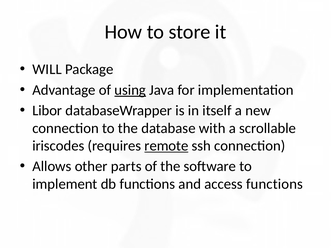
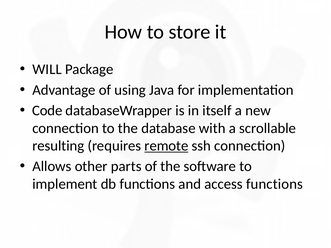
using underline: present -> none
Libor: Libor -> Code
iriscodes: iriscodes -> resulting
